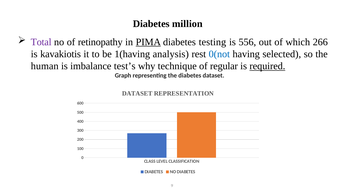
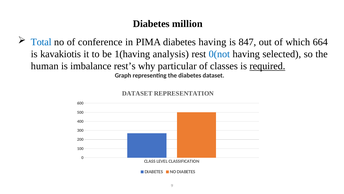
Total colour: purple -> blue
retinopathy: retinopathy -> conference
PIMA underline: present -> none
diabetes testing: testing -> having
556: 556 -> 847
266: 266 -> 664
test’s: test’s -> rest’s
technique: technique -> particular
regular: regular -> classes
